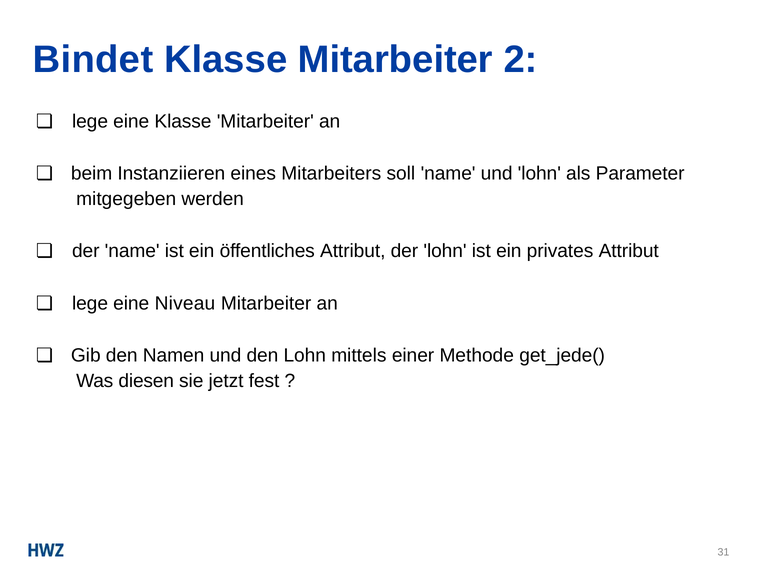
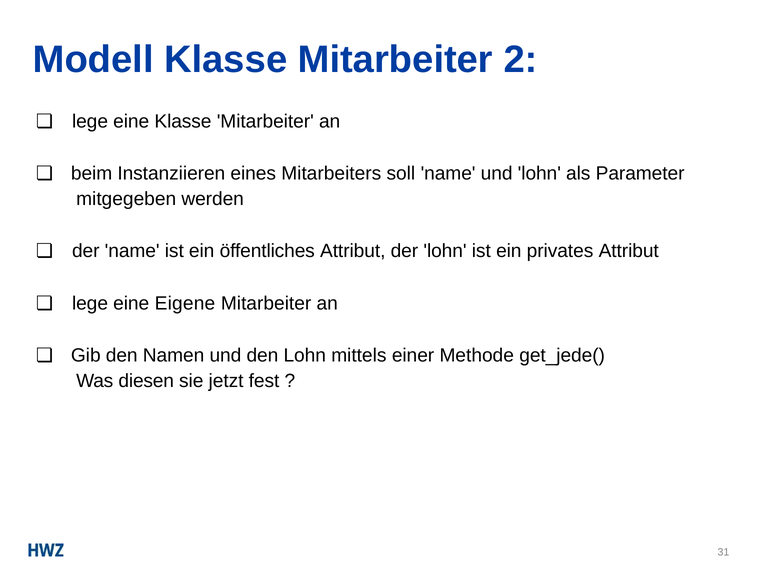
Bindet: Bindet -> Modell
Niveau: Niveau -> Eigene
